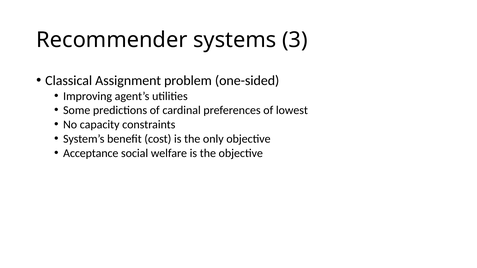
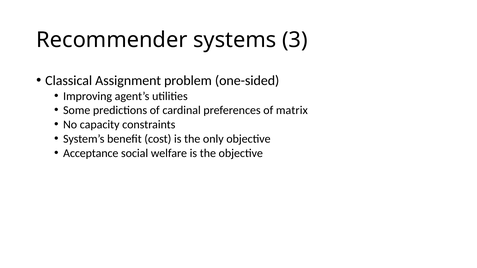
lowest: lowest -> matrix
